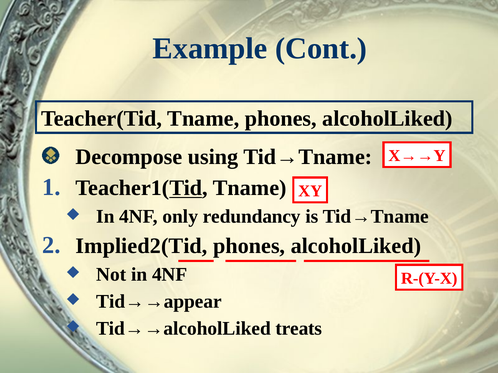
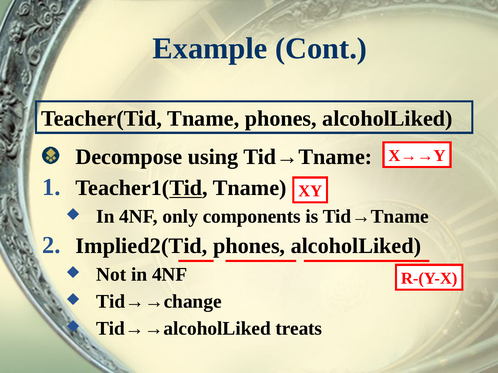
redundancy: redundancy -> components
Tid→→appear: Tid→→appear -> Tid→→change
